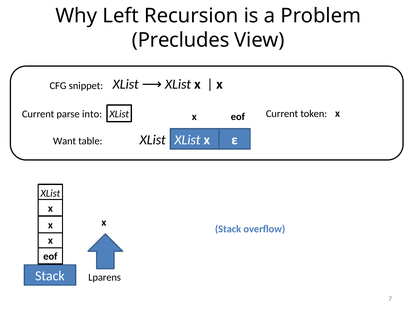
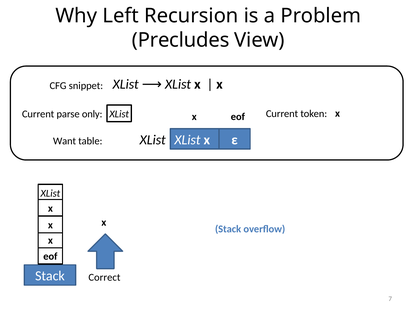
into: into -> only
Lparens: Lparens -> Correct
